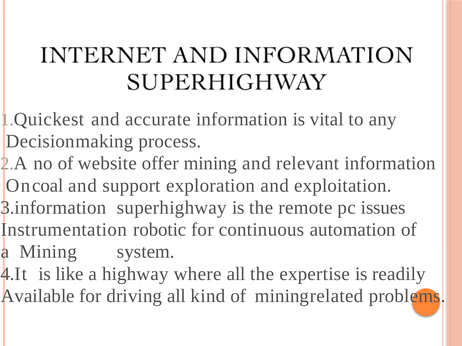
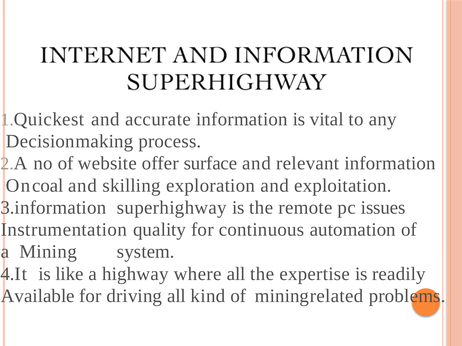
offer mining: mining -> surface
support: support -> skilling
robotic: robotic -> quality
